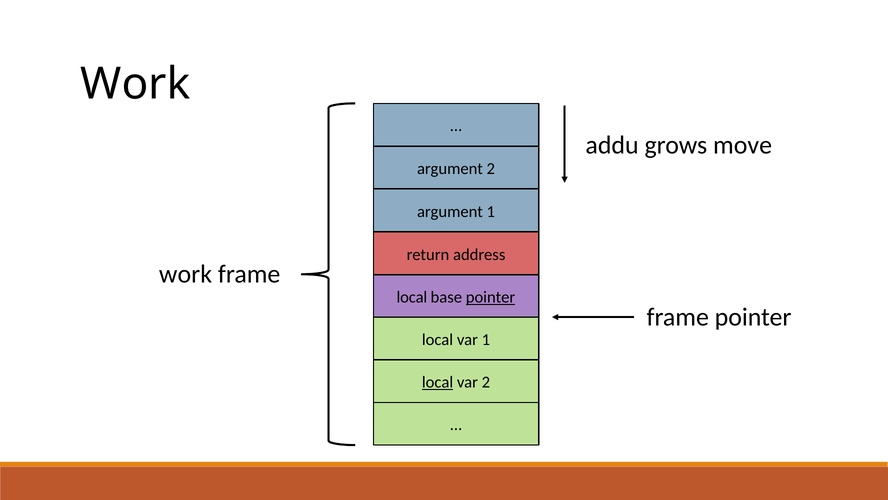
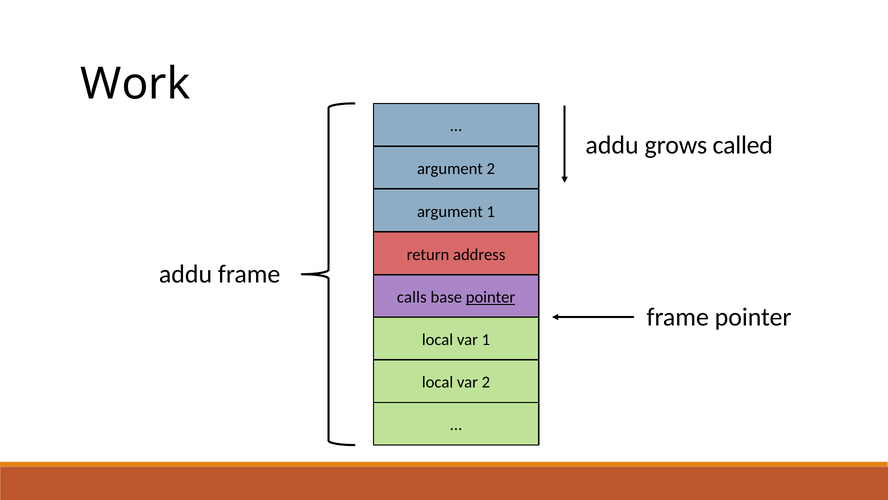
move: move -> called
work at (186, 274): work -> addu
local at (412, 297): local -> calls
local at (438, 382) underline: present -> none
